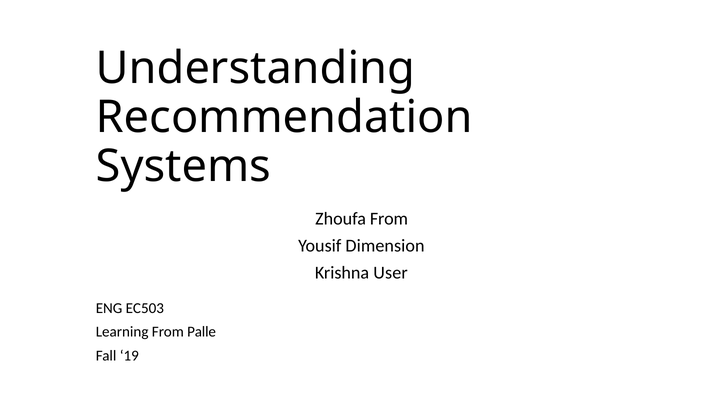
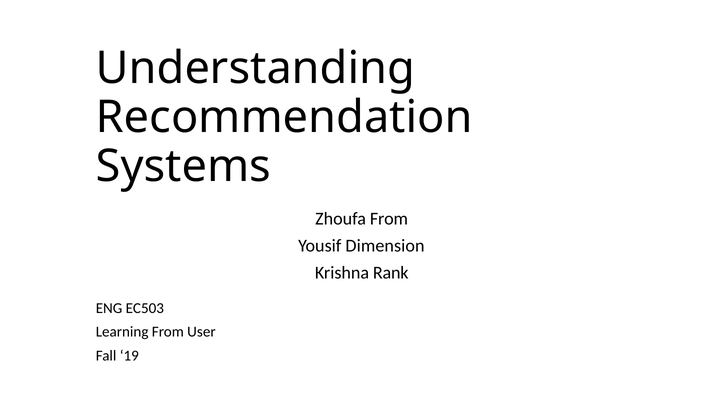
User: User -> Rank
Palle: Palle -> User
